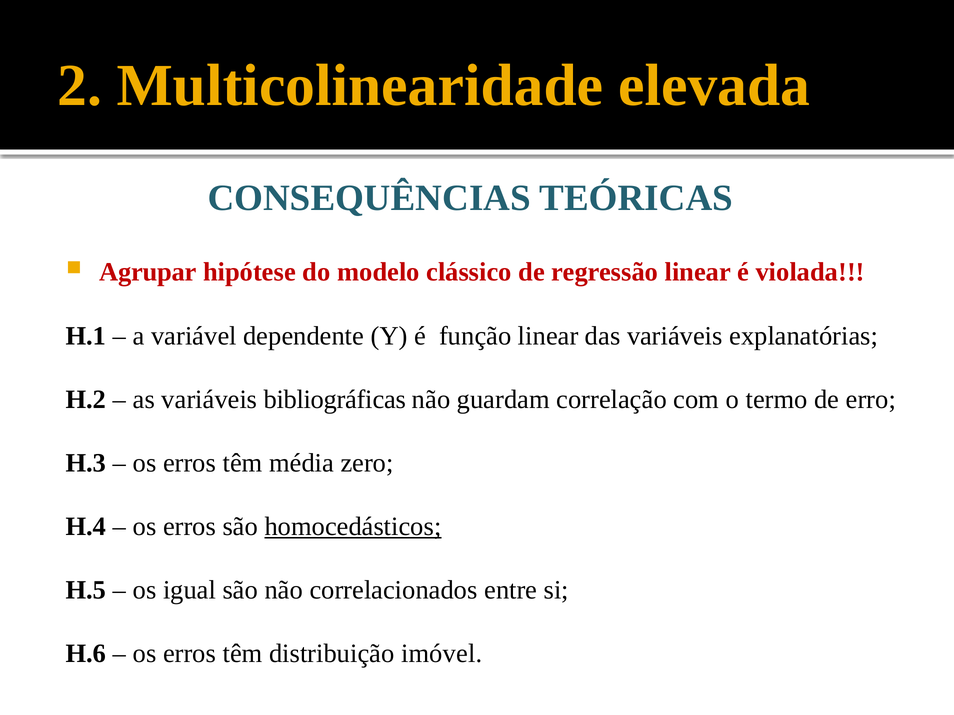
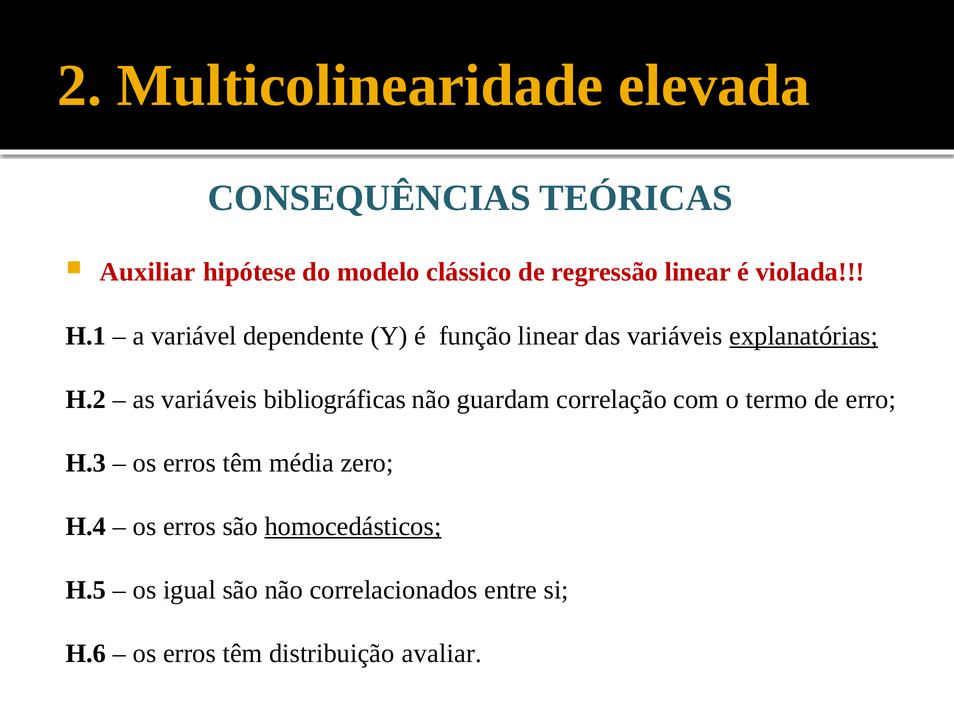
Agrupar: Agrupar -> Auxiliar
explanatórias underline: none -> present
imóvel: imóvel -> avaliar
